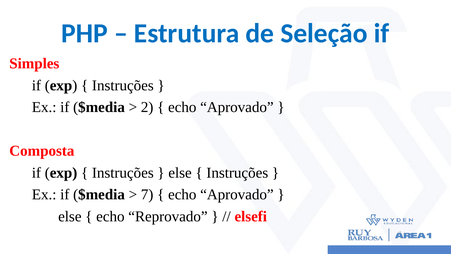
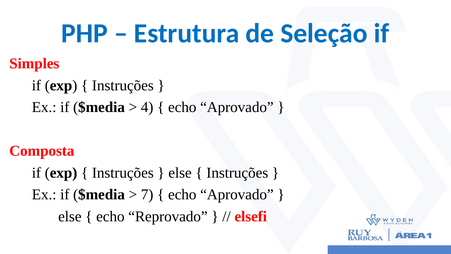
2: 2 -> 4
